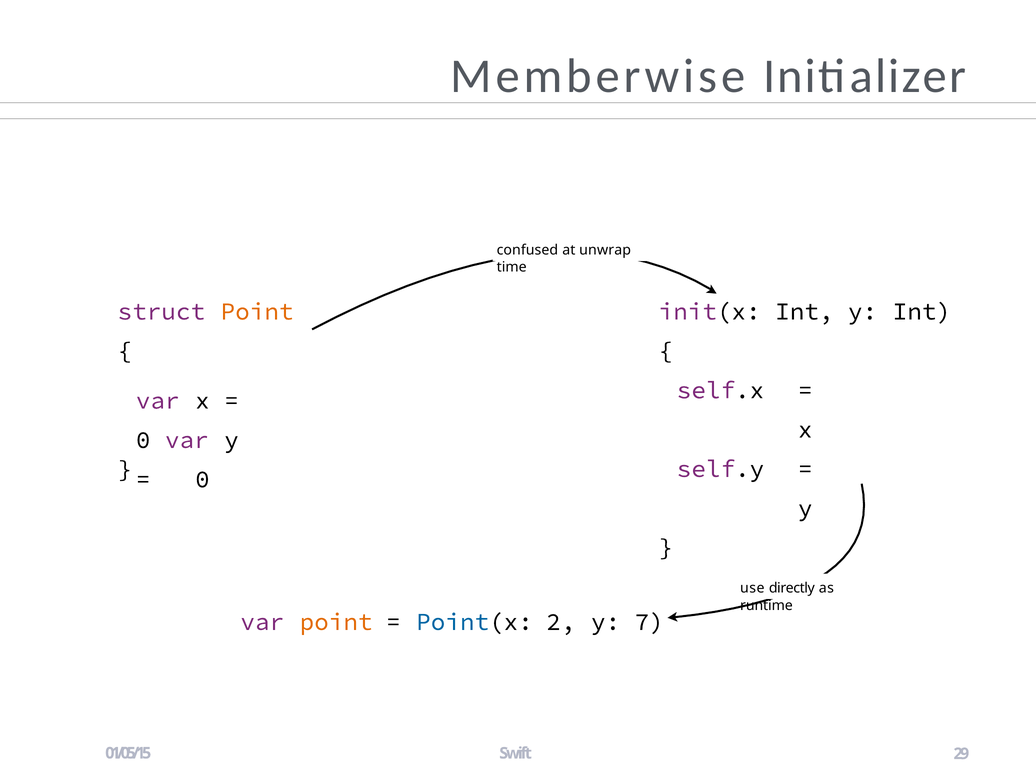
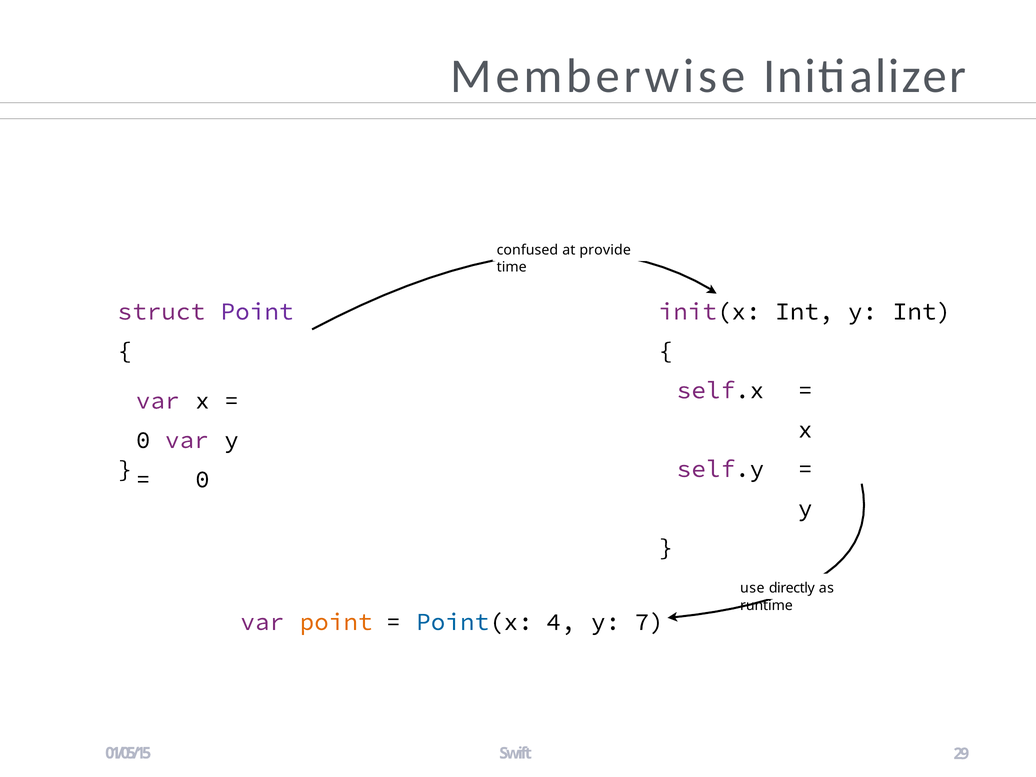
unwrap: unwrap -> provide
Point at (257, 311) colour: orange -> purple
2: 2 -> 4
